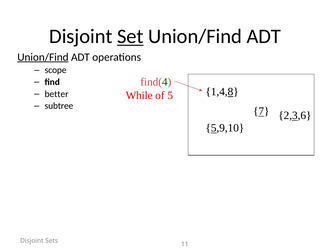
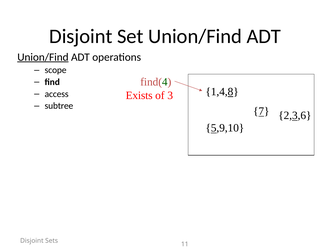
Set underline: present -> none
better: better -> access
While: While -> Exists
5: 5 -> 3
